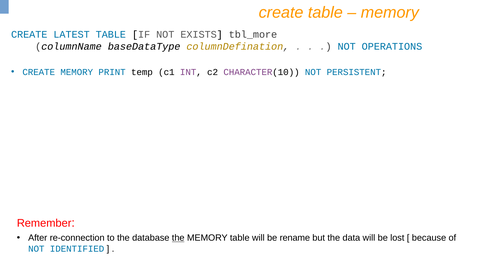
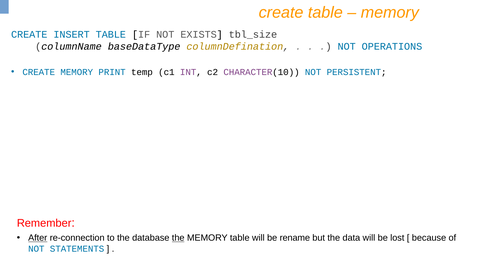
LATEST: LATEST -> INSERT
tbl_more: tbl_more -> tbl_size
After underline: none -> present
IDENTIFIED: IDENTIFIED -> STATEMENTS
